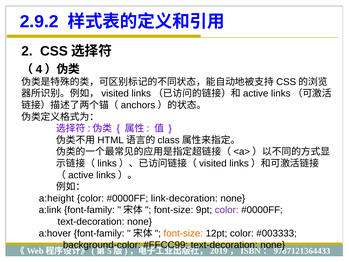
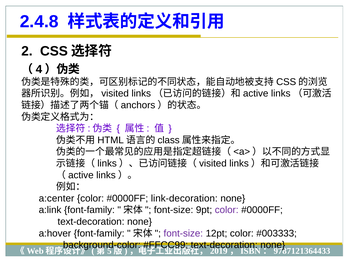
2.9.2: 2.9.2 -> 2.4.8
a:height: a:height -> a:center
font-size at (183, 233) colour: orange -> purple
